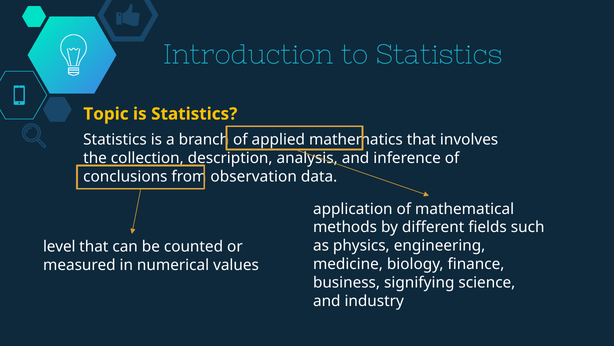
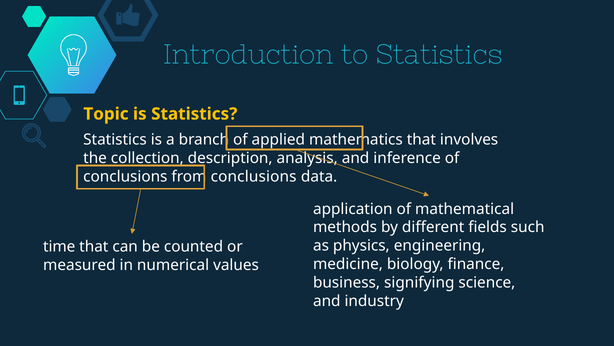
from observation: observation -> conclusions
level: level -> time
